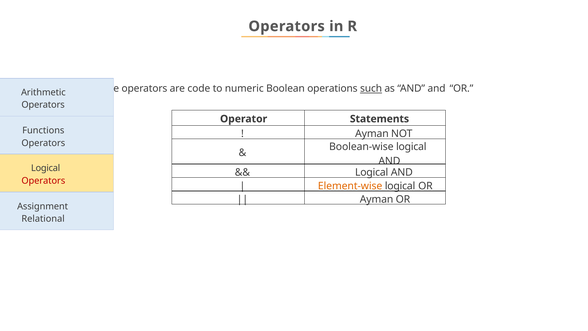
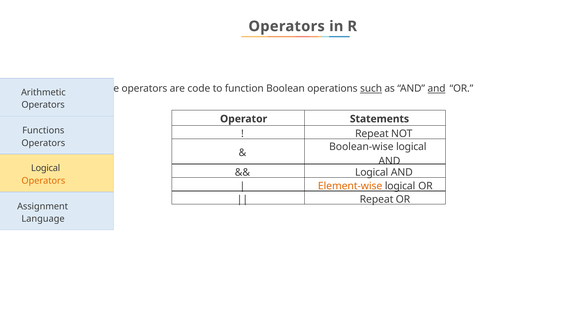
numeric: numeric -> function
and at (437, 89) underline: none -> present
Ayman at (372, 134): Ayman -> Repeat
Operators at (43, 181) colour: red -> orange
Ayman at (377, 199): Ayman -> Repeat
Relational: Relational -> Language
